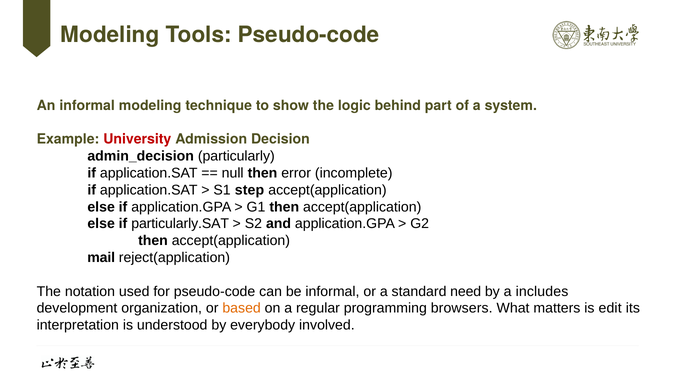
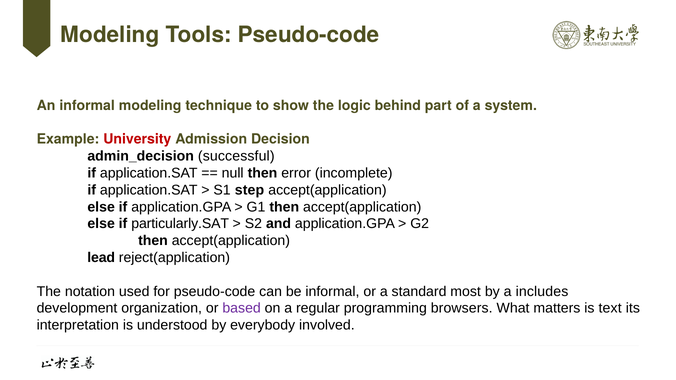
particularly: particularly -> successful
mail: mail -> lead
need: need -> most
based colour: orange -> purple
edit: edit -> text
